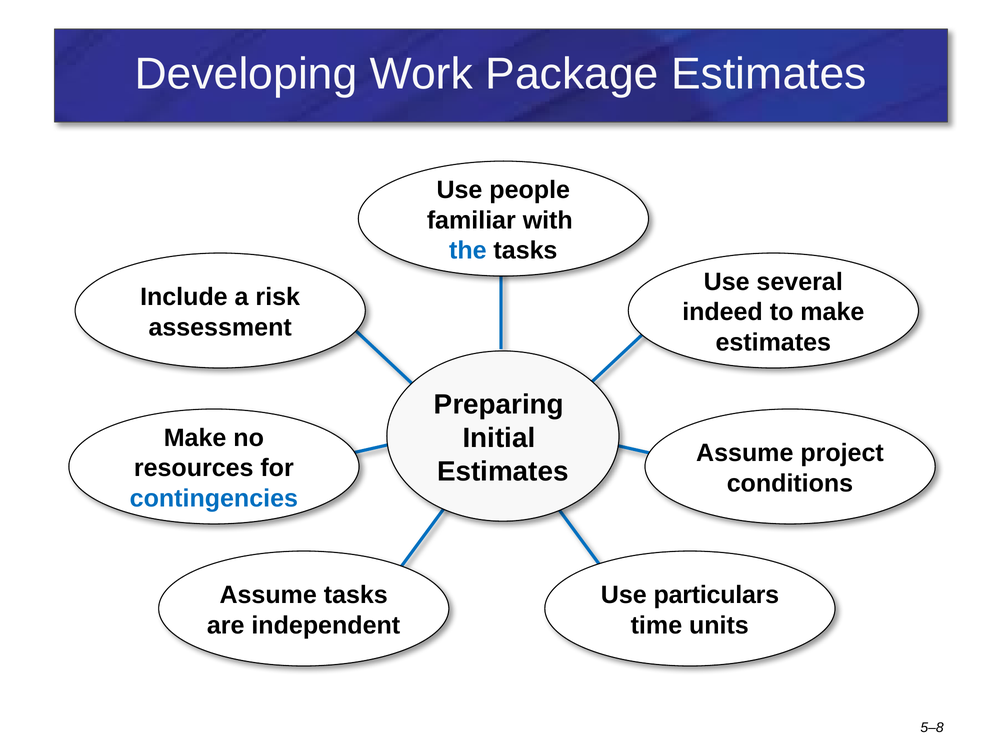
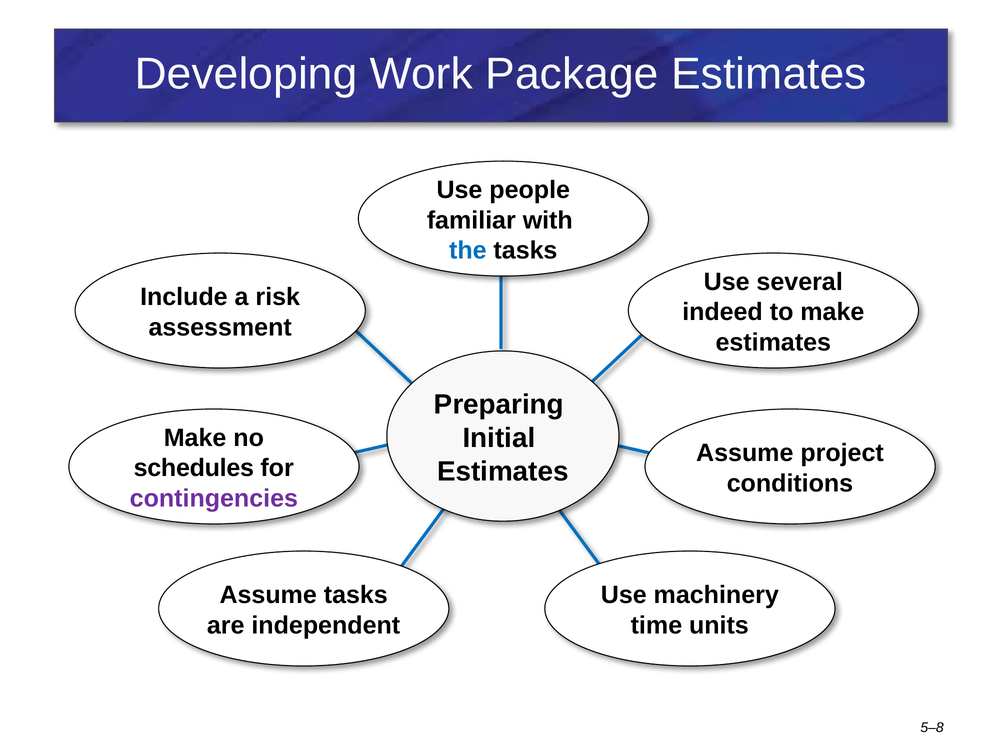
resources: resources -> schedules
contingencies colour: blue -> purple
particulars: particulars -> machinery
